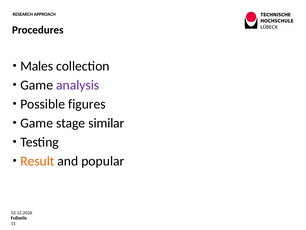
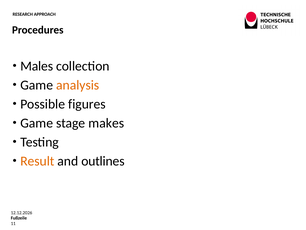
analysis colour: purple -> orange
similar: similar -> makes
popular: popular -> outlines
